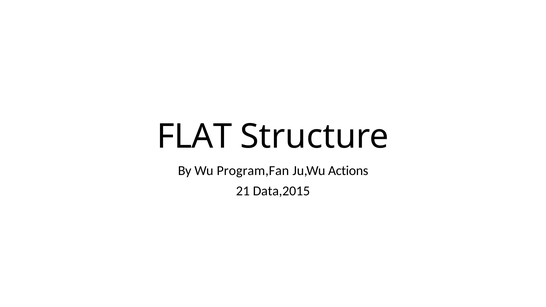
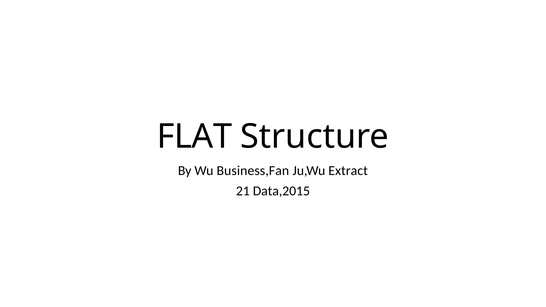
Program,Fan: Program,Fan -> Business,Fan
Actions: Actions -> Extract
